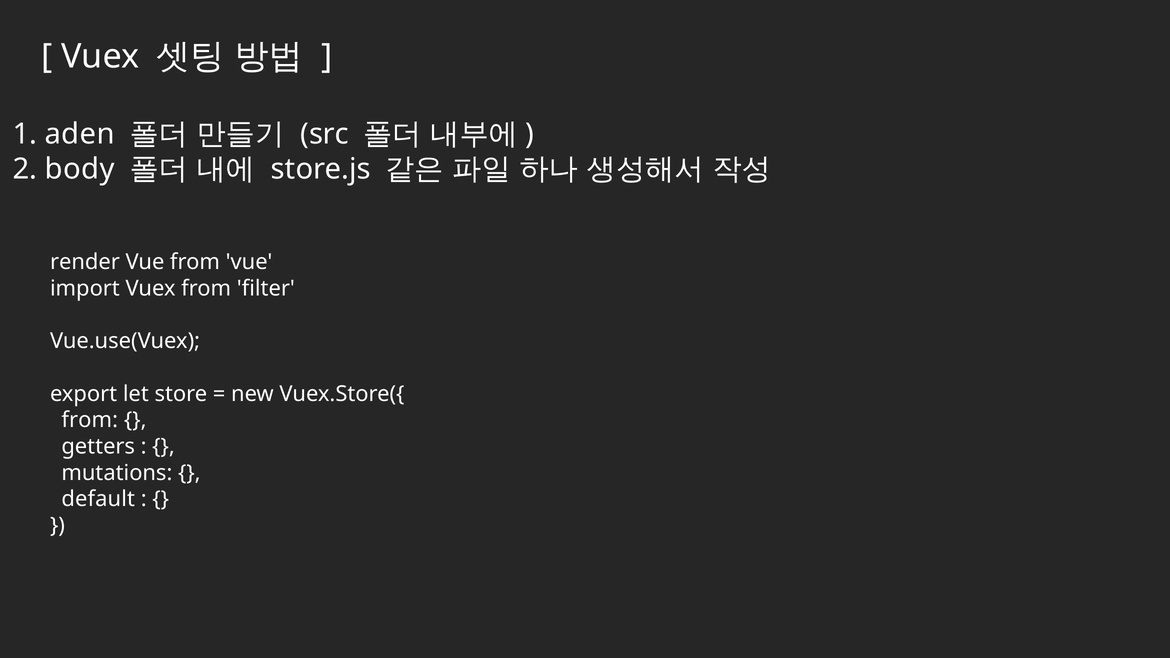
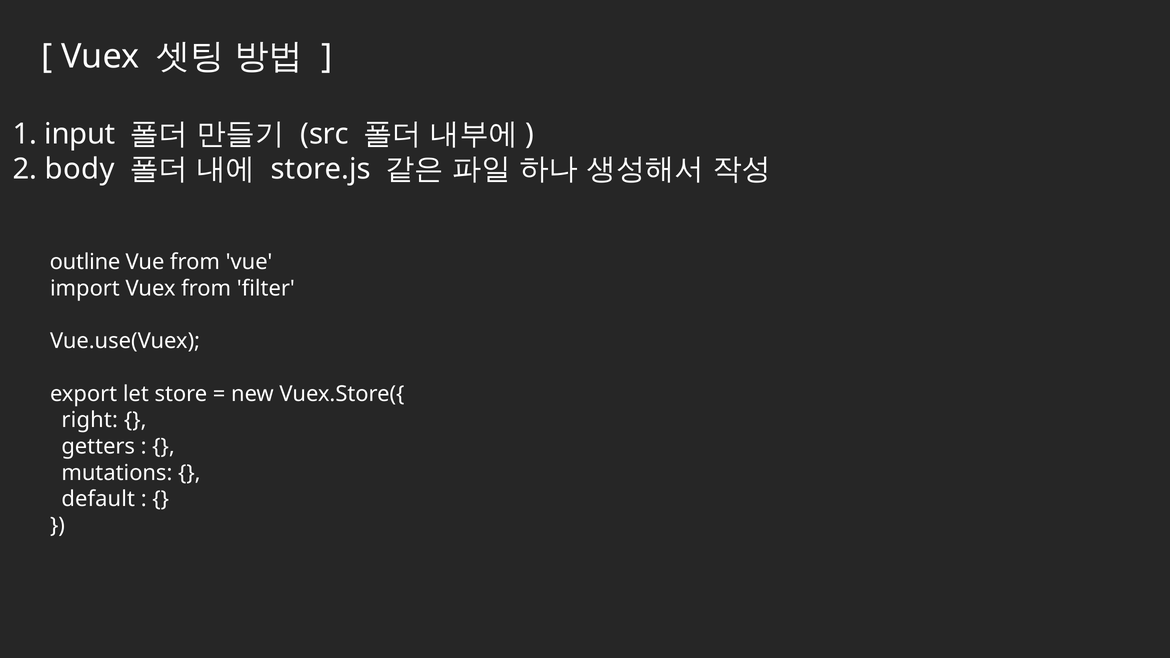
aden: aden -> input
render: render -> outline
from at (90, 420): from -> right
